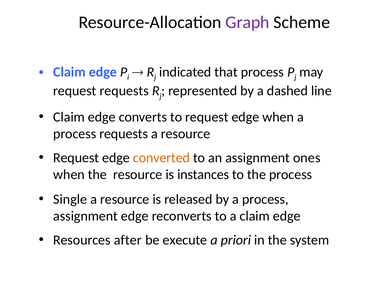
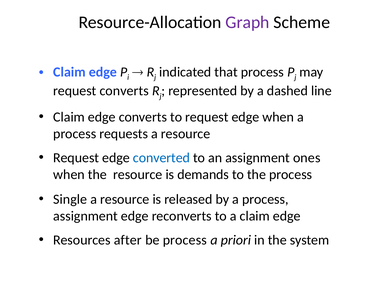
request requests: requests -> converts
converted colour: orange -> blue
instances: instances -> demands
be execute: execute -> process
